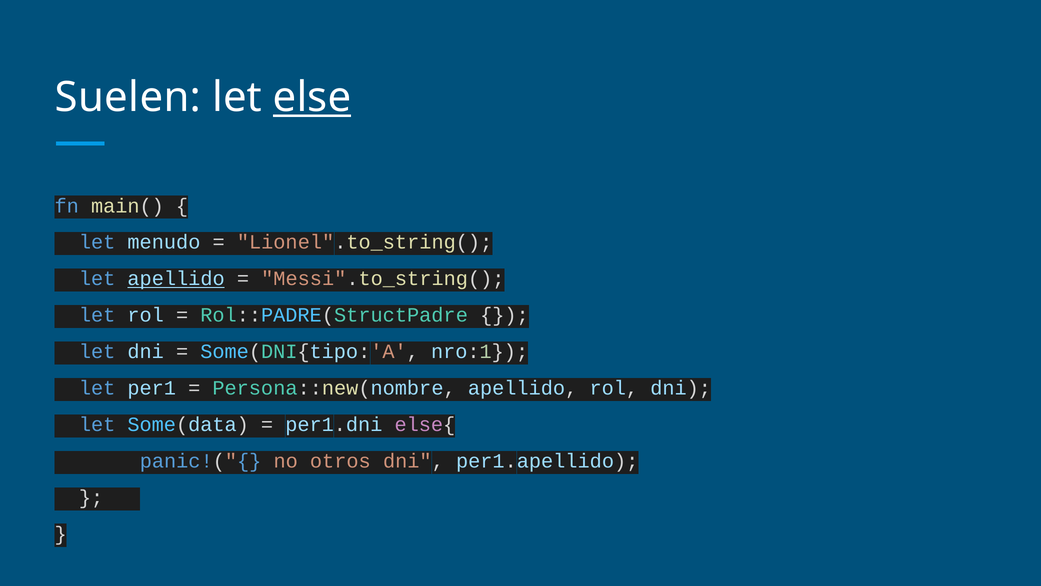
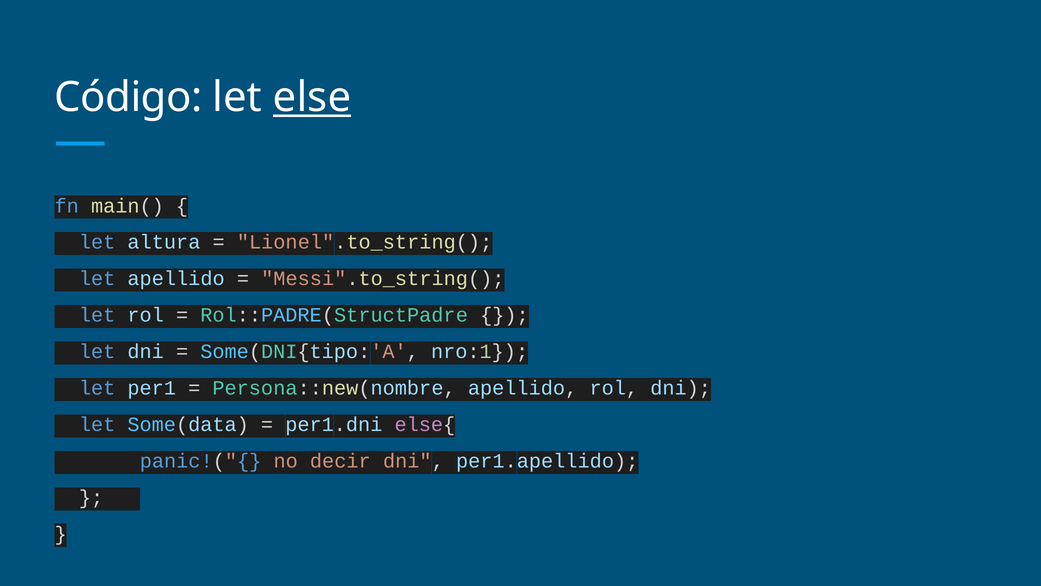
Suelen: Suelen -> Código
menudo: menudo -> altura
apellido at (176, 279) underline: present -> none
otros: otros -> decir
